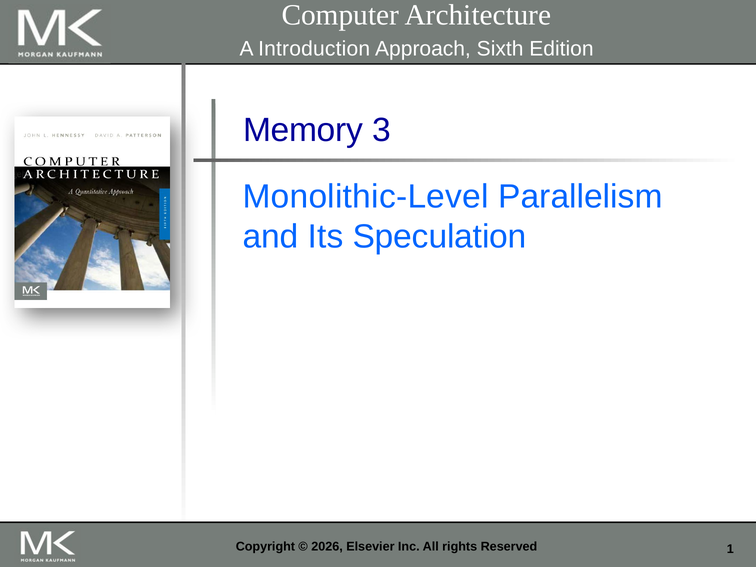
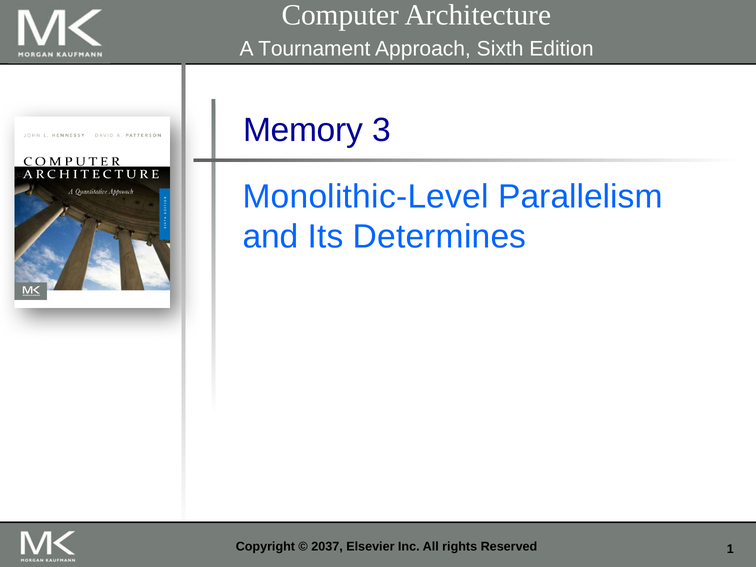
Introduction: Introduction -> Tournament
Speculation: Speculation -> Determines
2026: 2026 -> 2037
